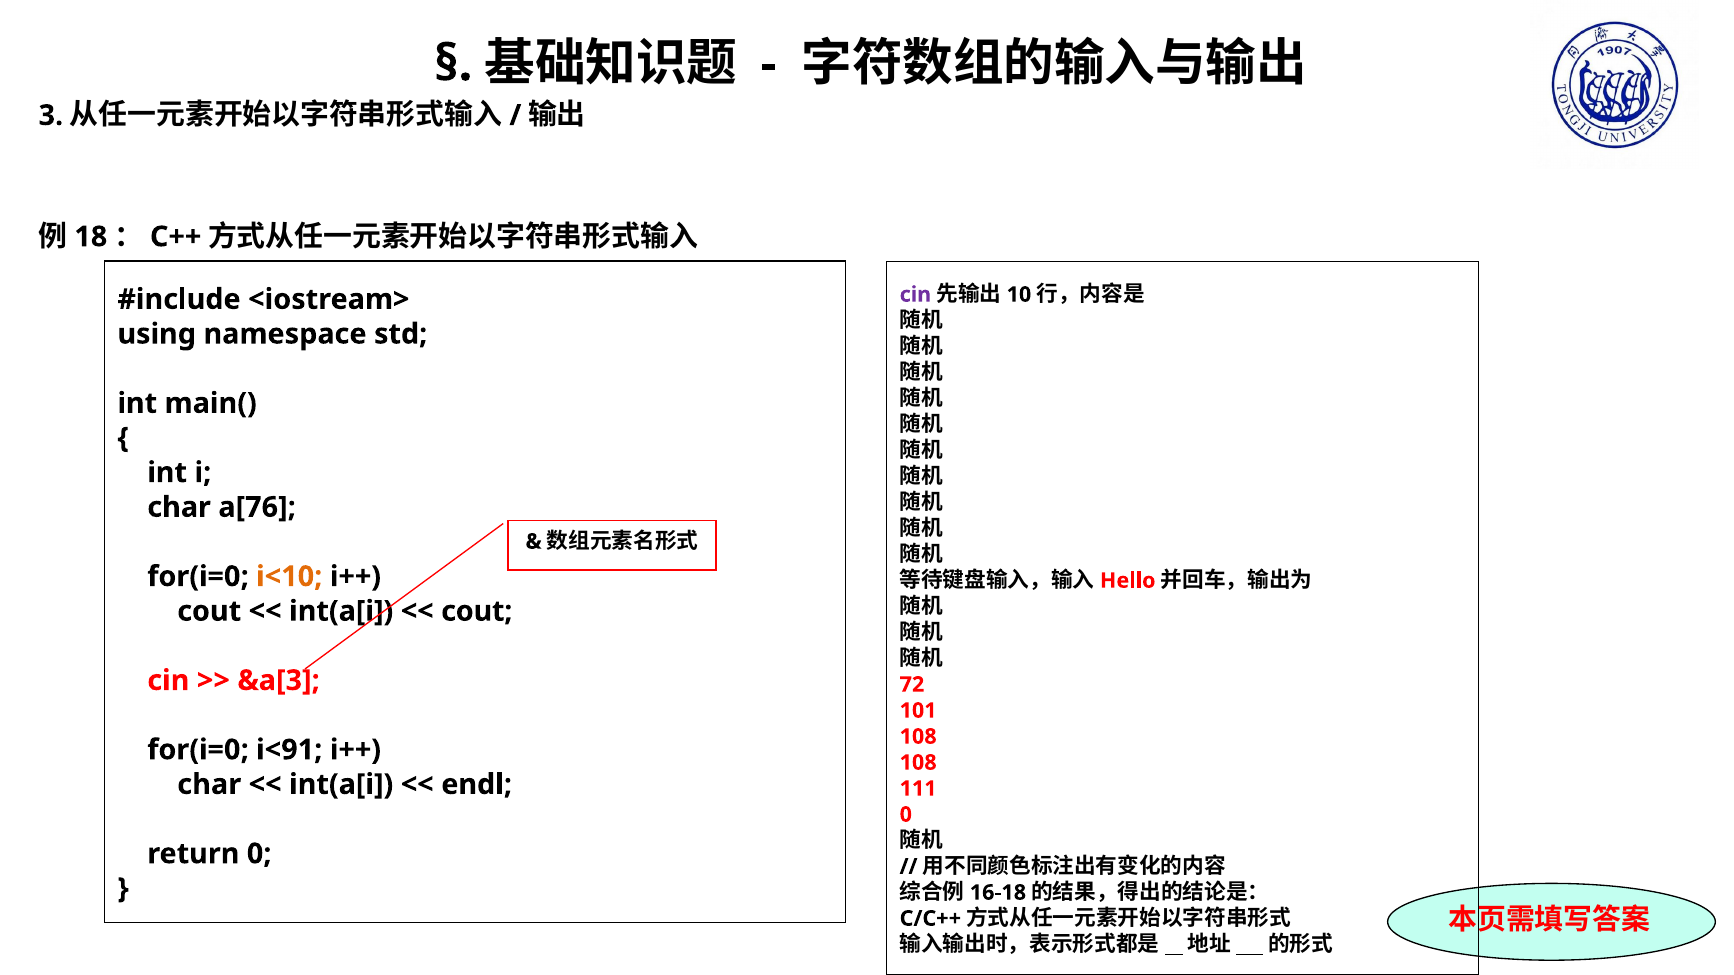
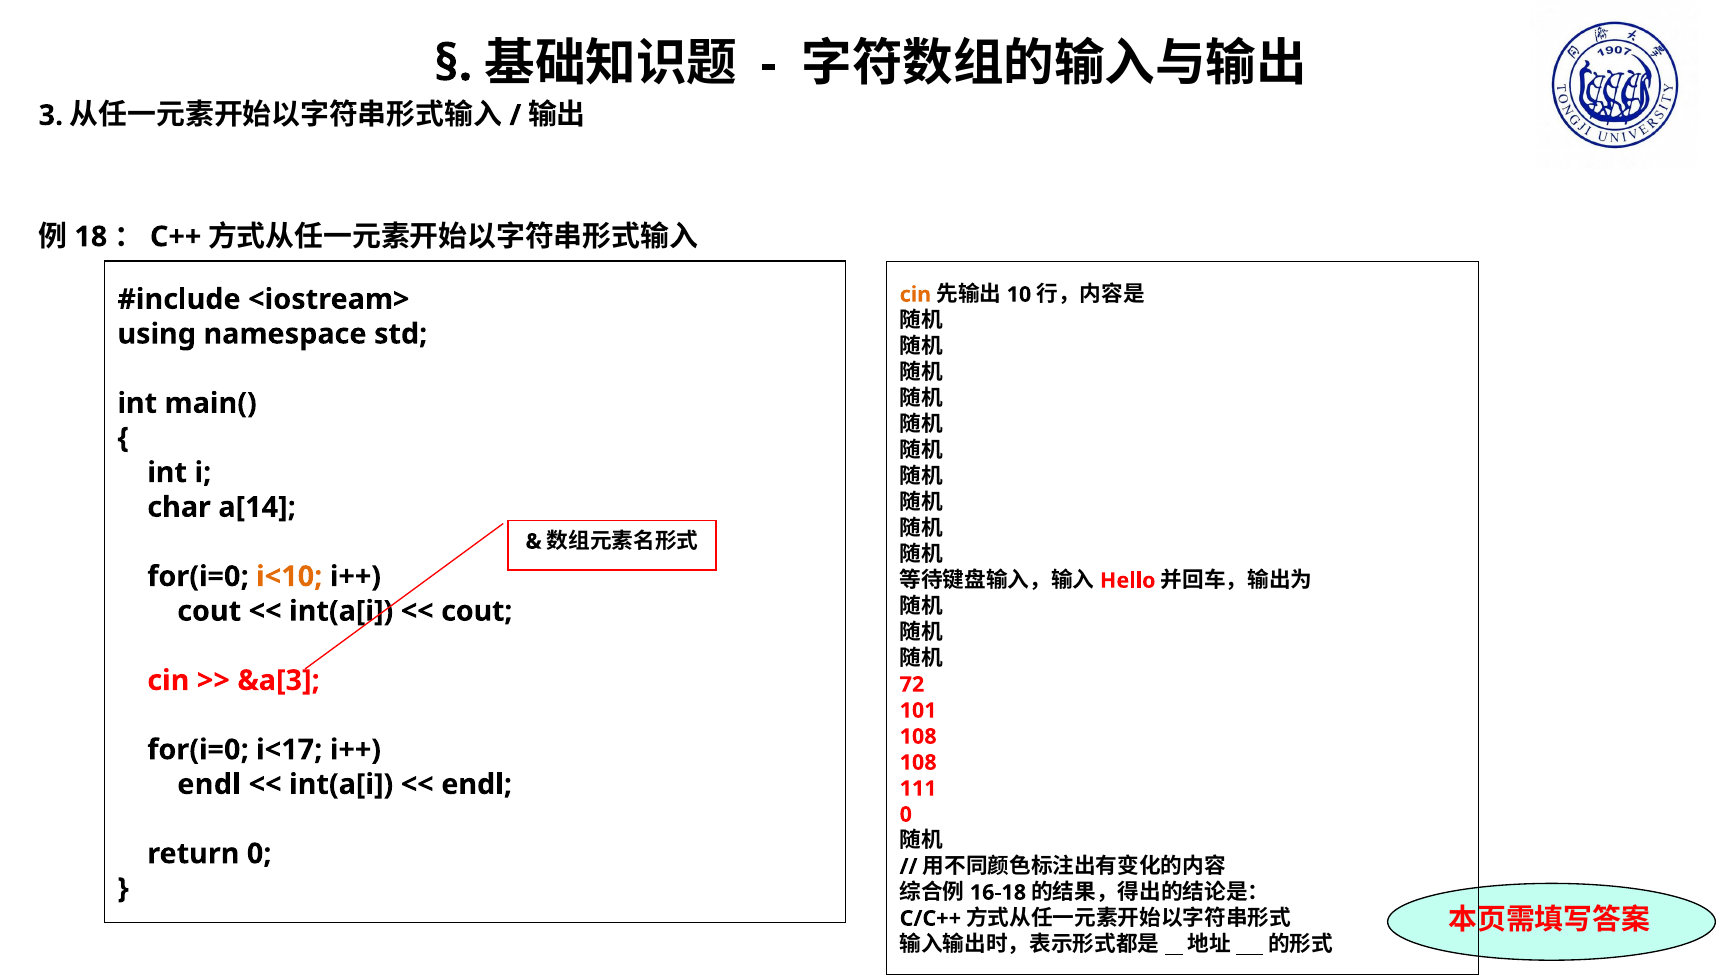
cin at (915, 295) colour: purple -> orange
a[76: a[76 -> a[14
i<91: i<91 -> i<17
char at (209, 785): char -> endl
